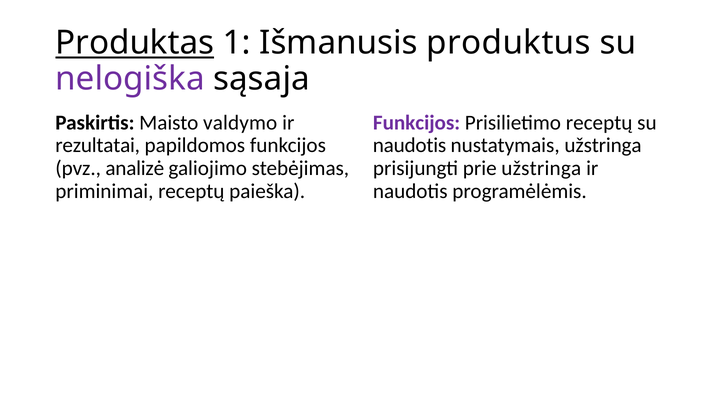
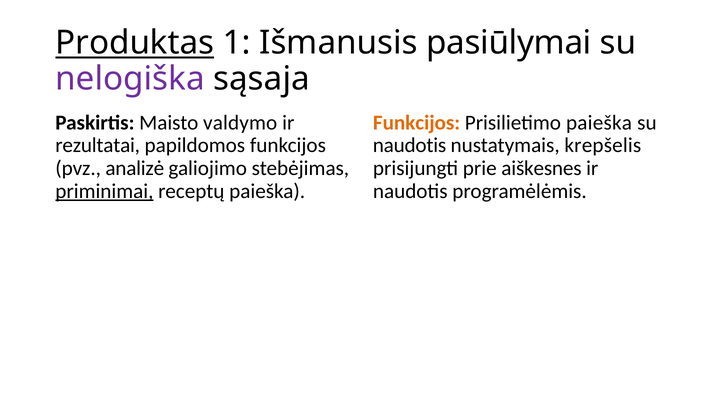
produktus: produktus -> pasiūlymai
Funkcijos at (417, 123) colour: purple -> orange
Prisilietimo receptų: receptų -> paieška
nustatymais užstringa: užstringa -> krepšelis
prie užstringa: užstringa -> aiškesnes
priminimai underline: none -> present
